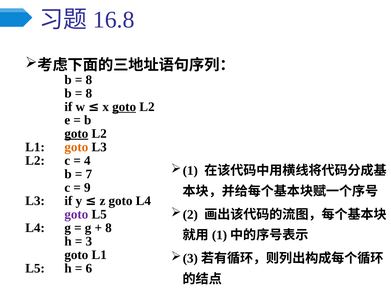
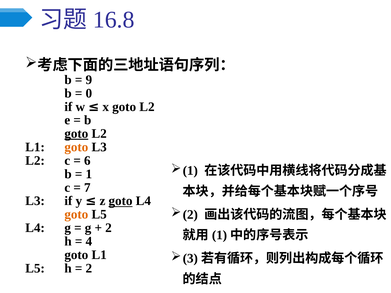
8 at (89, 80): 8 -> 9
8 at (89, 93): 8 -> 0
goto at (124, 107) underline: present -> none
4: 4 -> 6
7: 7 -> 1
9: 9 -> 7
goto at (121, 201) underline: none -> present
goto at (76, 215) colour: purple -> orange
8 at (109, 228): 8 -> 2
3: 3 -> 4
6 at (89, 268): 6 -> 2
